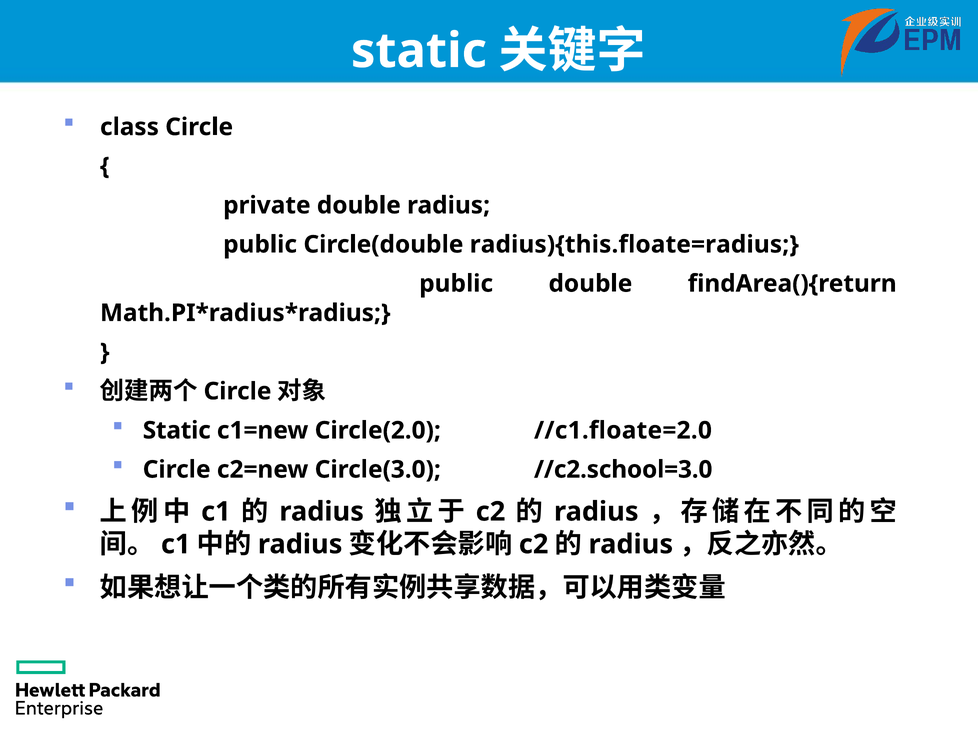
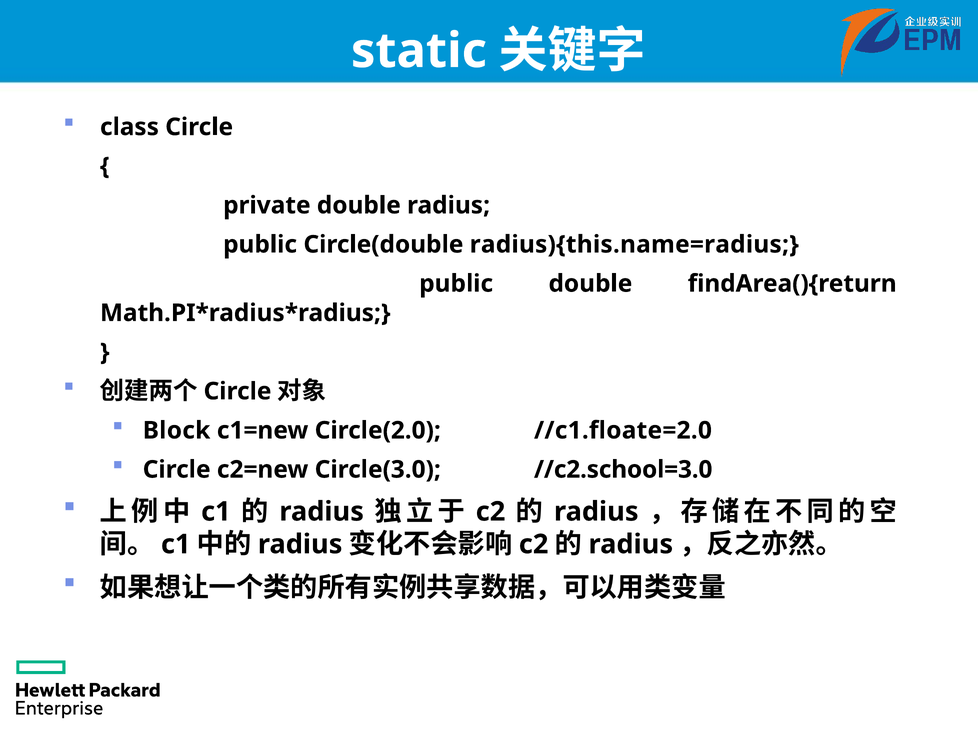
radius){this.floate=radius: radius){this.floate=radius -> radius){this.name=radius
Static at (177, 430): Static -> Block
